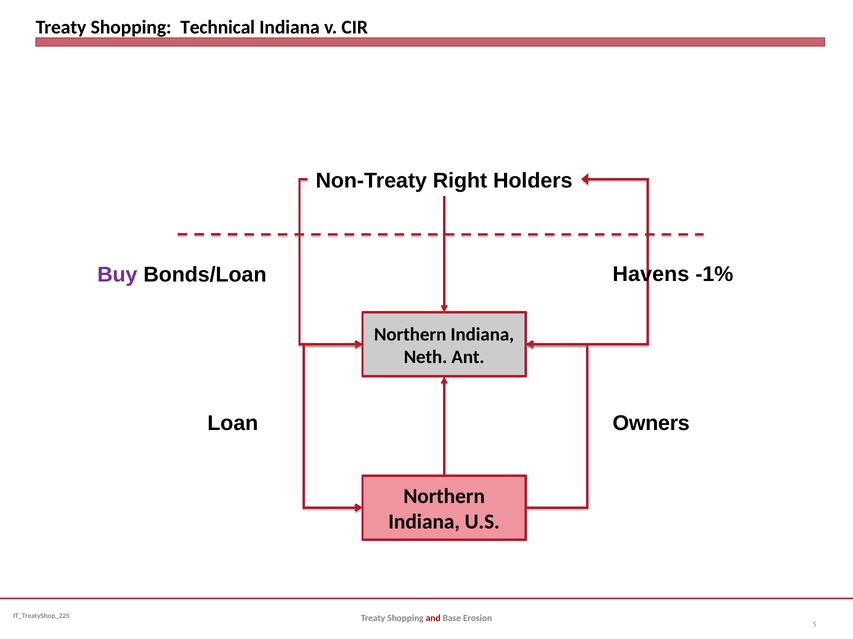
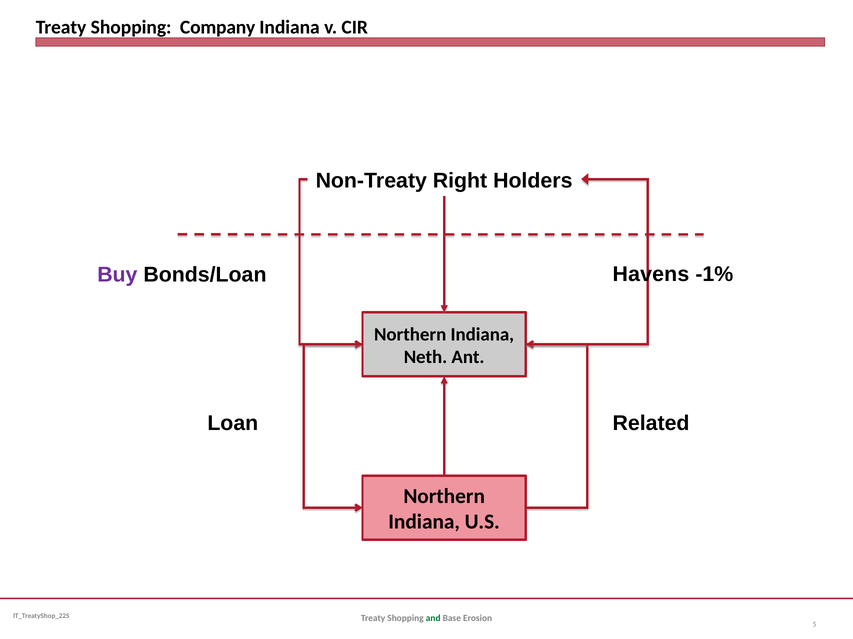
Technical: Technical -> Company
Owners: Owners -> Related
and colour: red -> green
